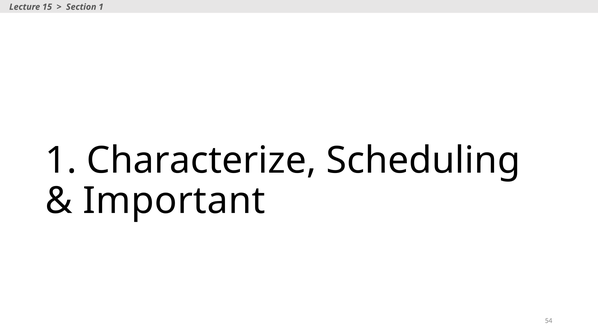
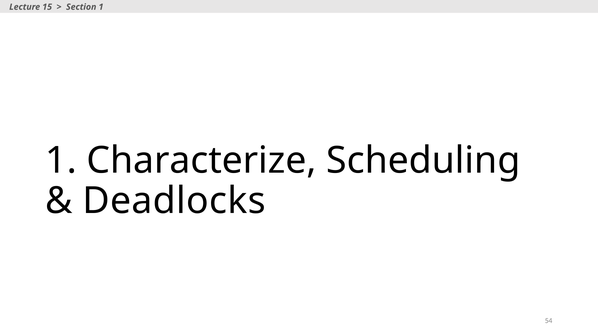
Important: Important -> Deadlocks
